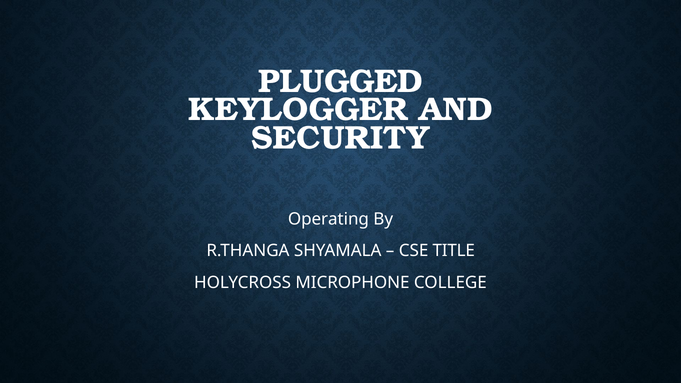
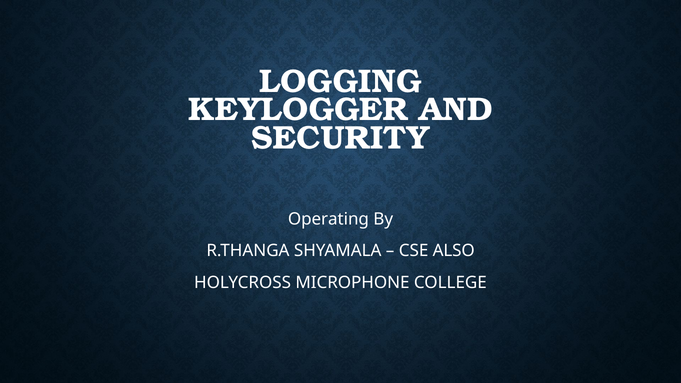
PLUGGED: PLUGGED -> LOGGING
TITLE: TITLE -> ALSO
